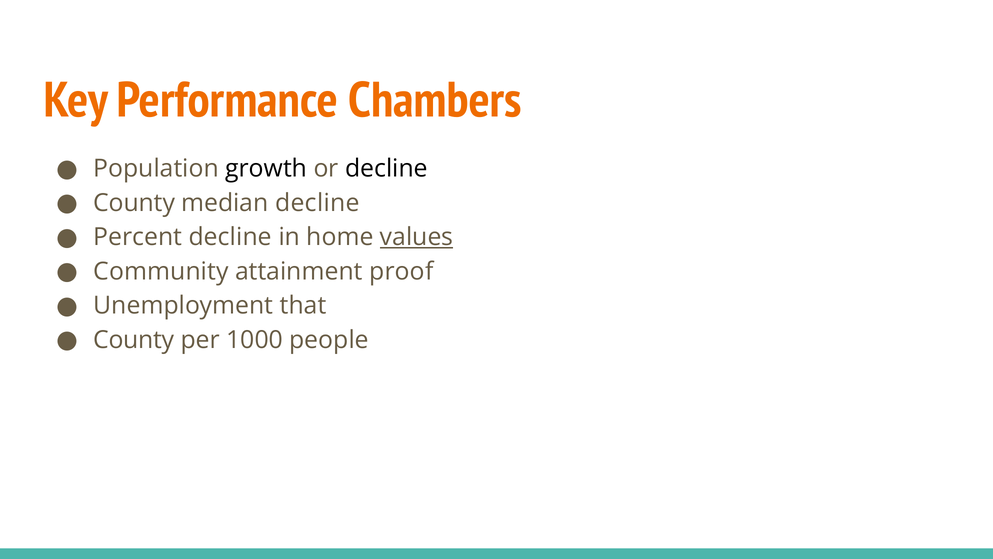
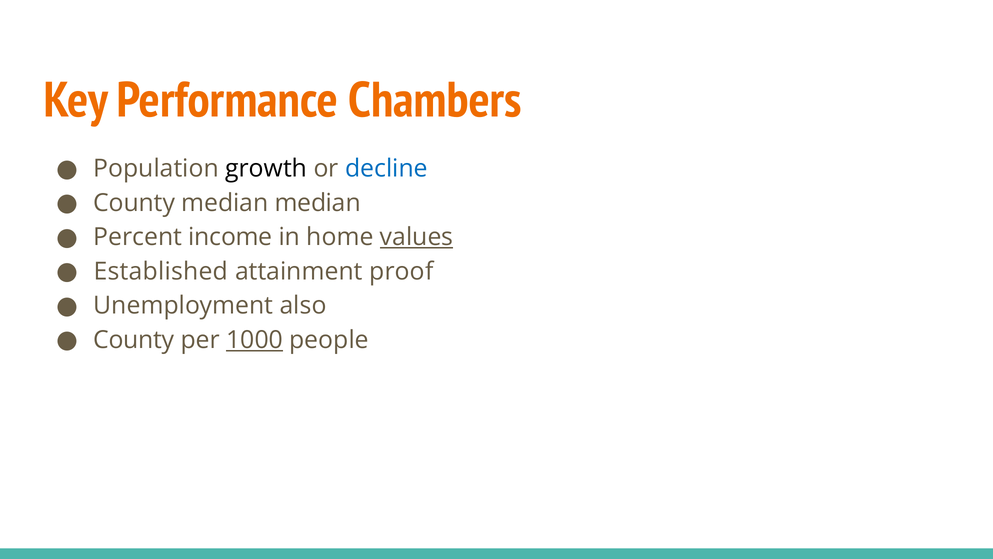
decline at (386, 169) colour: black -> blue
median decline: decline -> median
Percent decline: decline -> income
Community: Community -> Established
that: that -> also
1000 underline: none -> present
